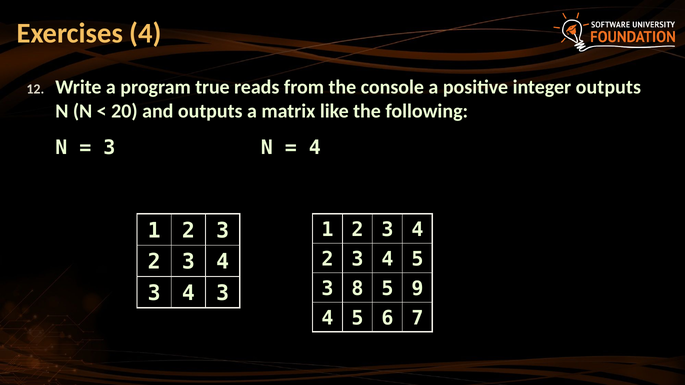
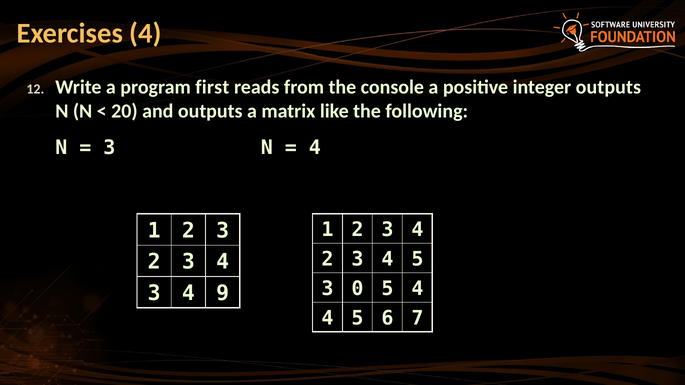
true: true -> first
8: 8 -> 0
5 9: 9 -> 4
3 at (223, 293): 3 -> 9
